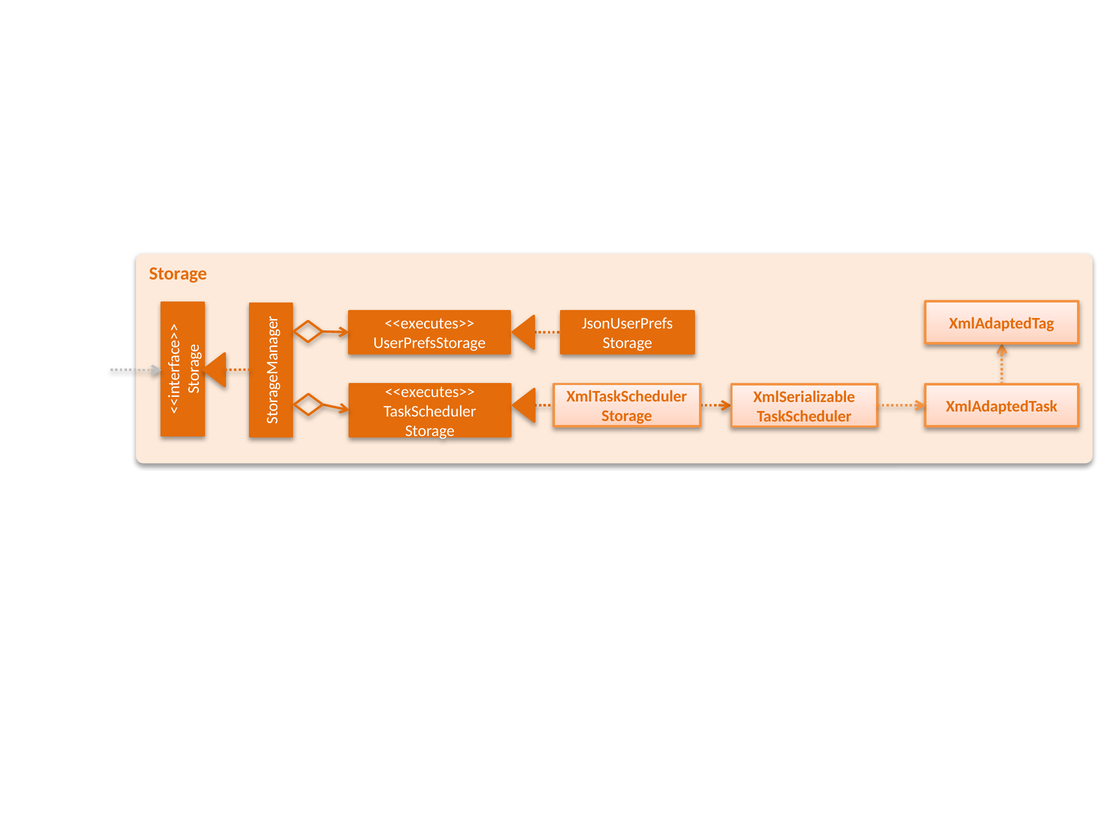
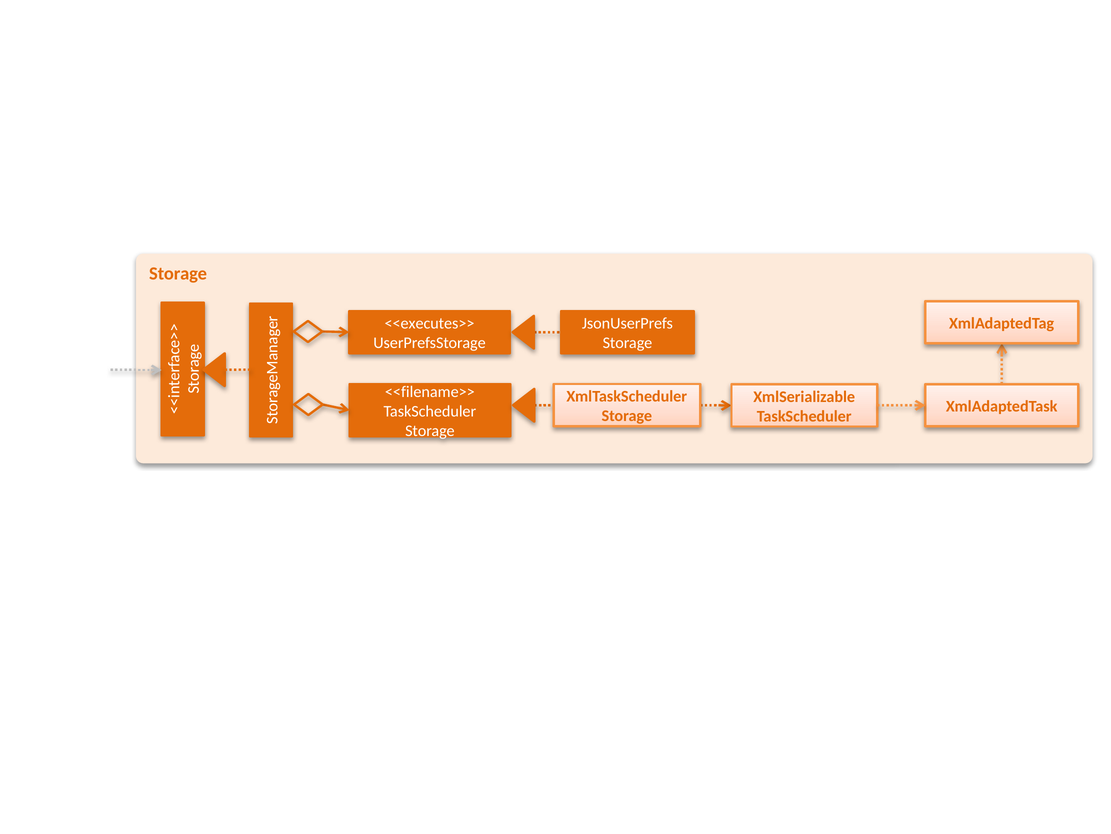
<<executes>> at (430, 392): <<executes>> -> <<filename>>
